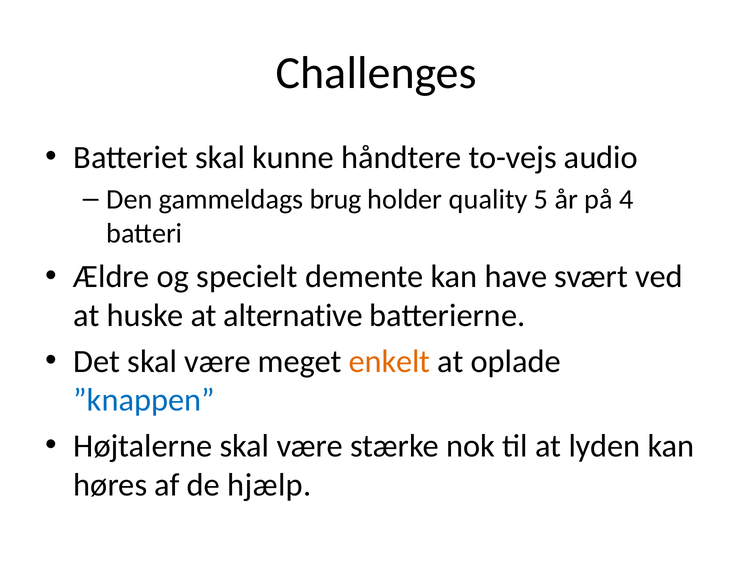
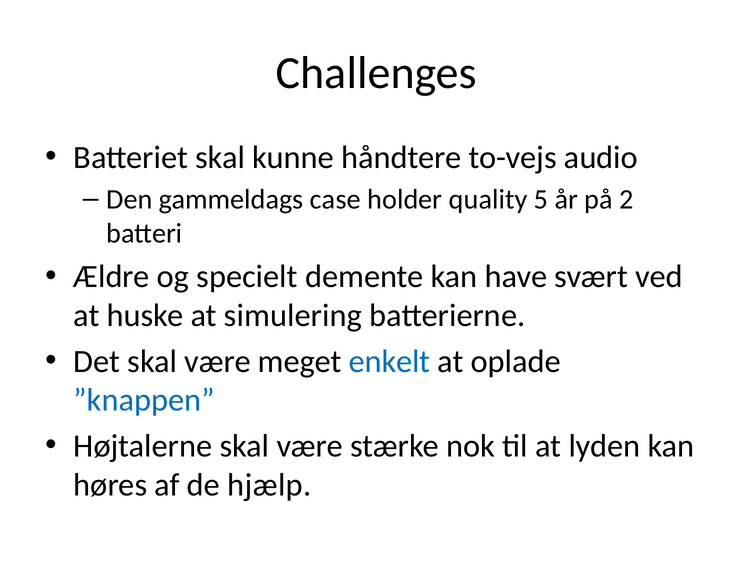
brug: brug -> case
4: 4 -> 2
alternative: alternative -> simulering
enkelt colour: orange -> blue
